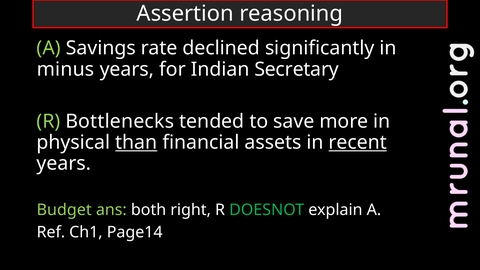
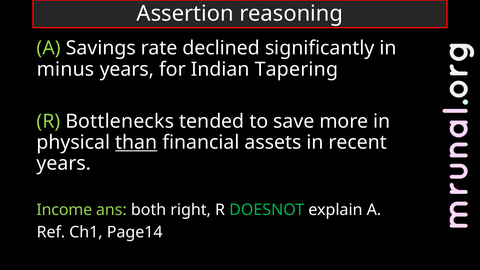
Secretary: Secretary -> Tapering
recent underline: present -> none
Budget: Budget -> Income
